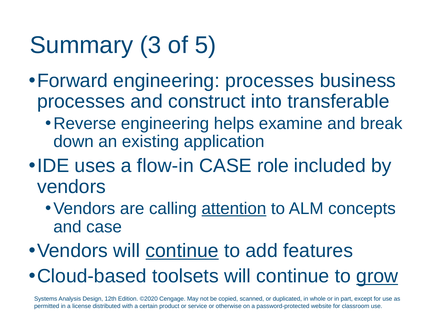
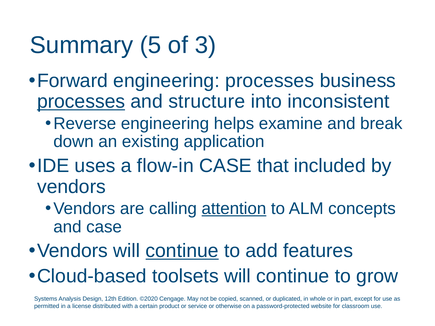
3: 3 -> 5
5: 5 -> 3
processes at (81, 102) underline: none -> present
construct: construct -> structure
transferable: transferable -> inconsistent
role: role -> that
grow underline: present -> none
